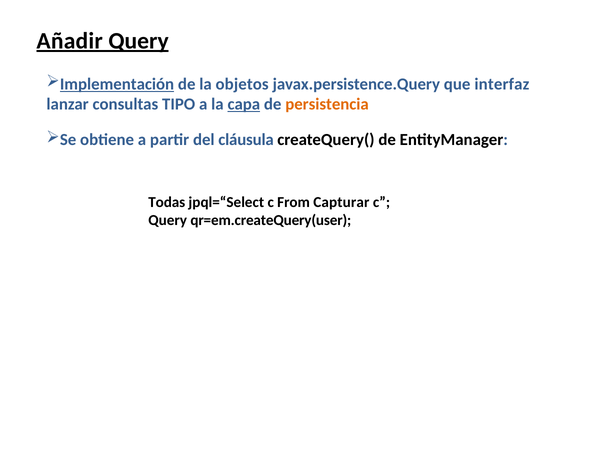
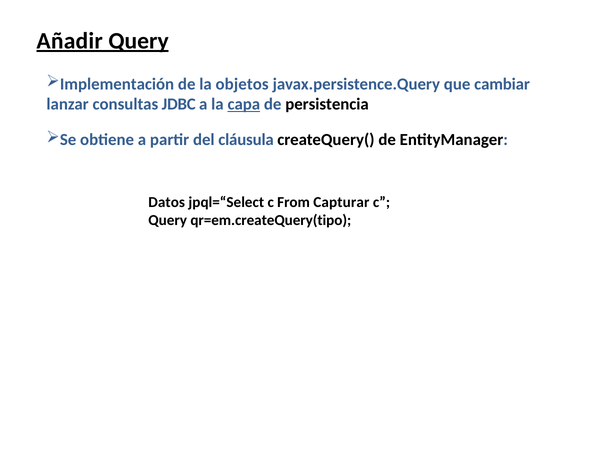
Implementación underline: present -> none
interfaz: interfaz -> cambiar
TIPO: TIPO -> JDBC
persistencia colour: orange -> black
Todas: Todas -> Datos
qr=em.createQuery(user: qr=em.createQuery(user -> qr=em.createQuery(tipo
